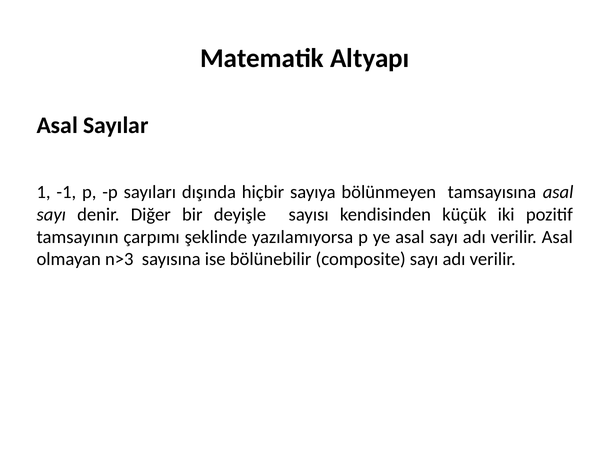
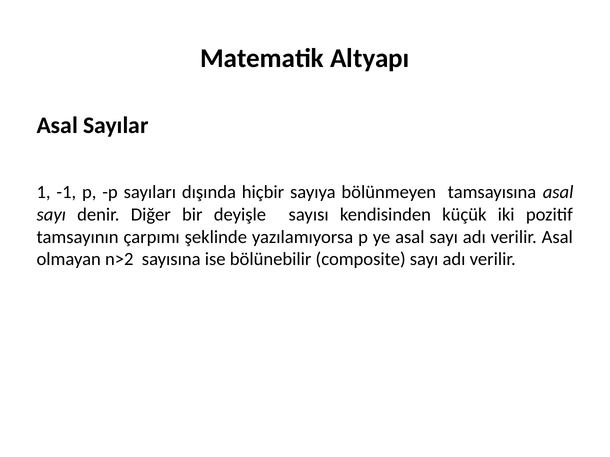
n>3: n>3 -> n>2
